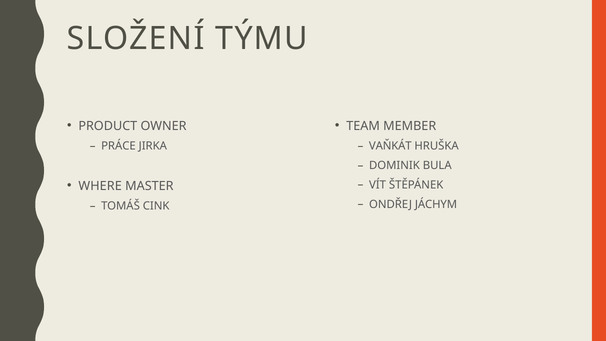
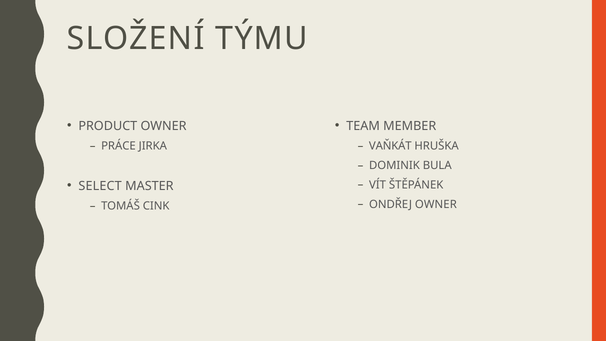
WHERE: WHERE -> SELECT
ONDŘEJ JÁCHYM: JÁCHYM -> OWNER
